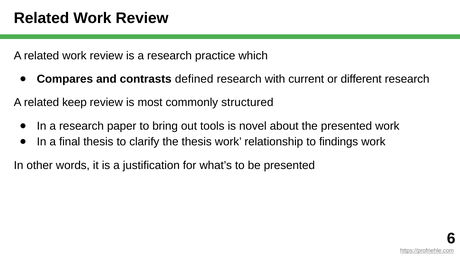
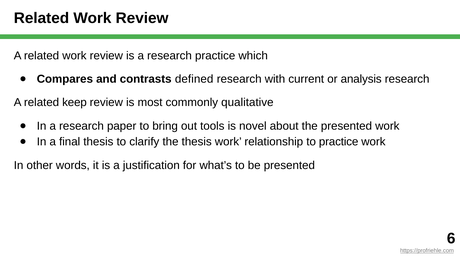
different: different -> analysis
structured: structured -> qualitative
to findings: findings -> practice
